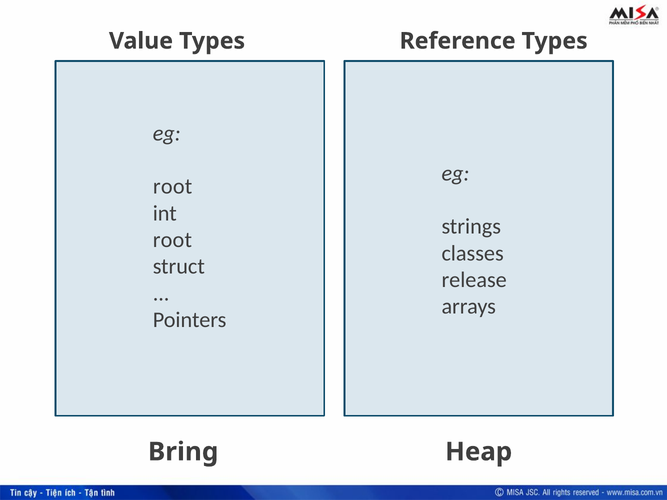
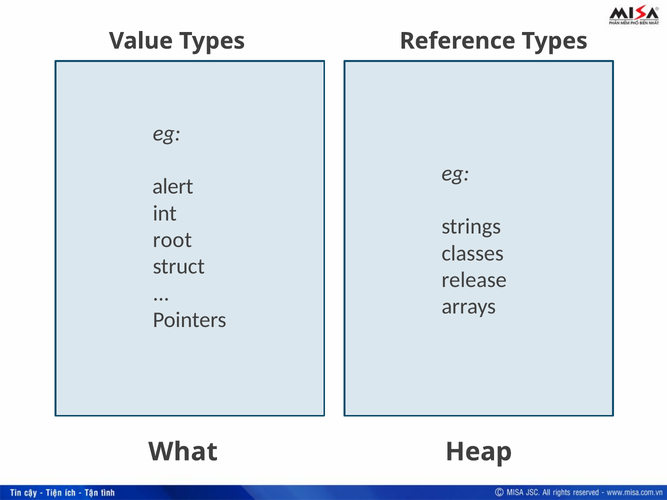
root at (173, 187): root -> alert
Bring: Bring -> What
